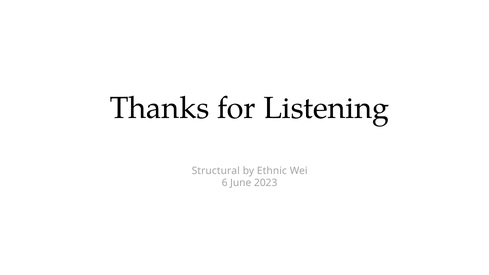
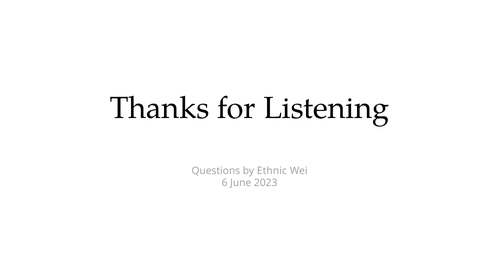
Structural: Structural -> Questions
